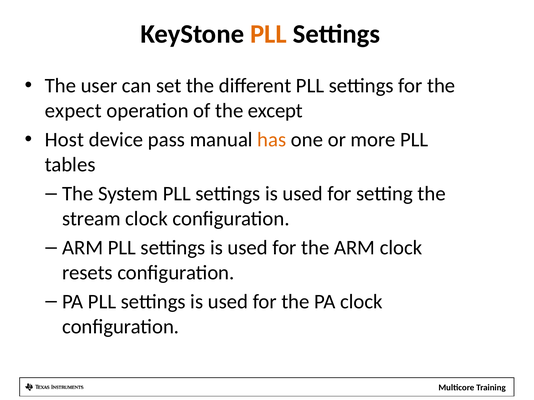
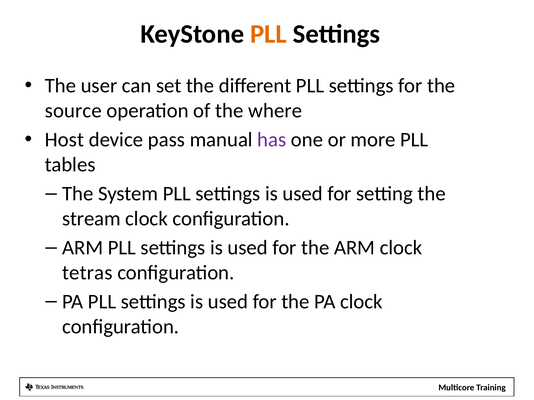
expect: expect -> source
except: except -> where
has colour: orange -> purple
resets: resets -> tetras
